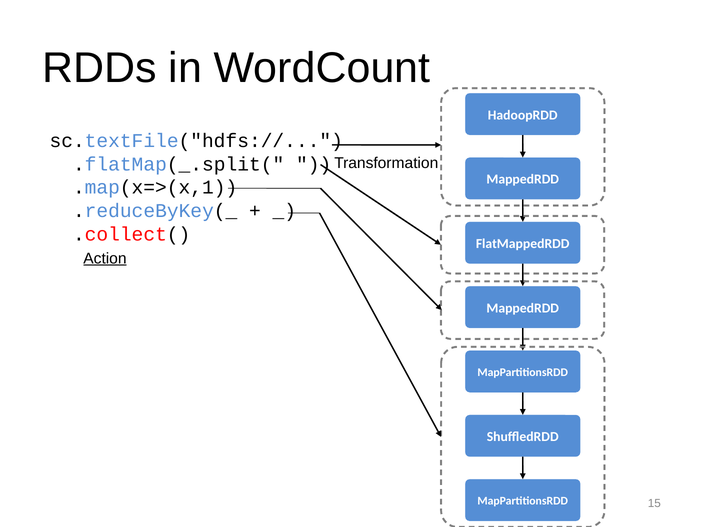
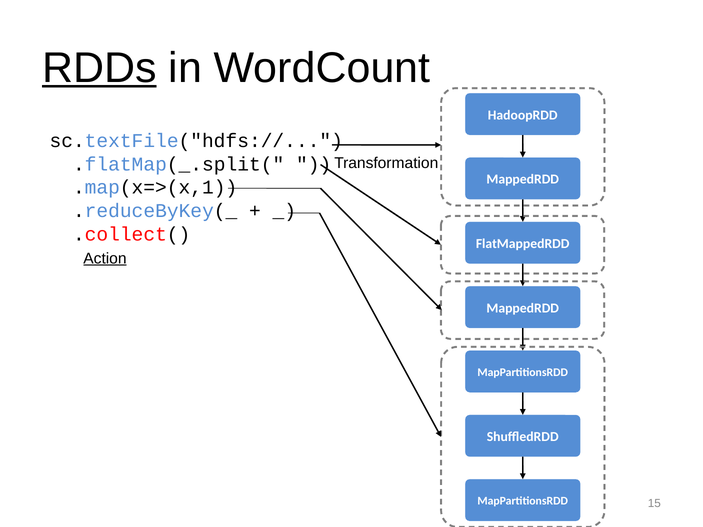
RDDs underline: none -> present
